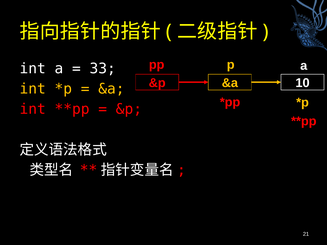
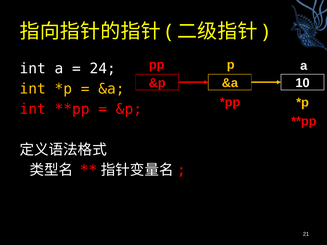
33: 33 -> 24
